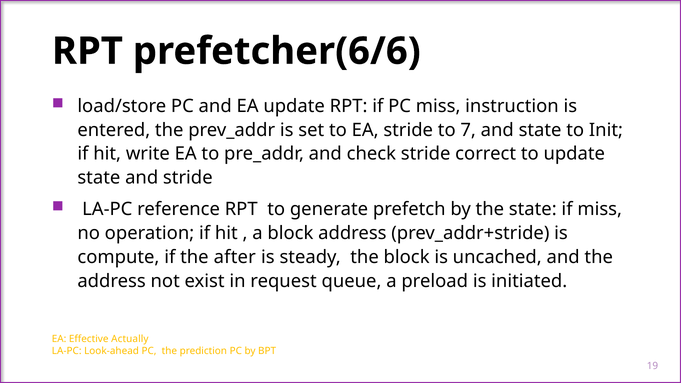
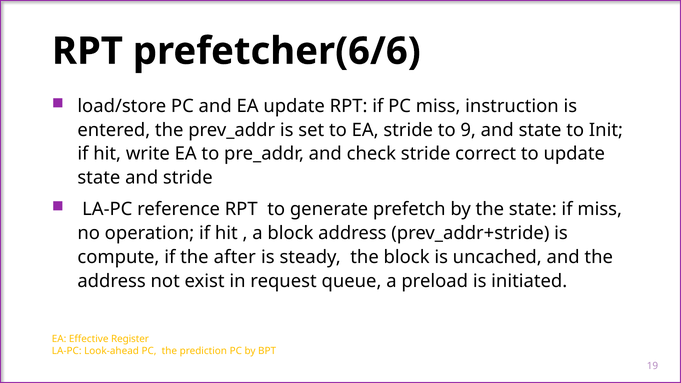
7: 7 -> 9
Actually: Actually -> Register
